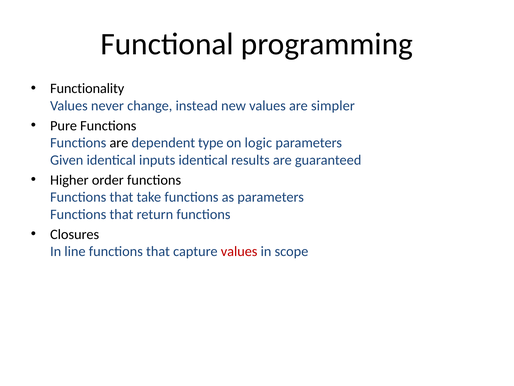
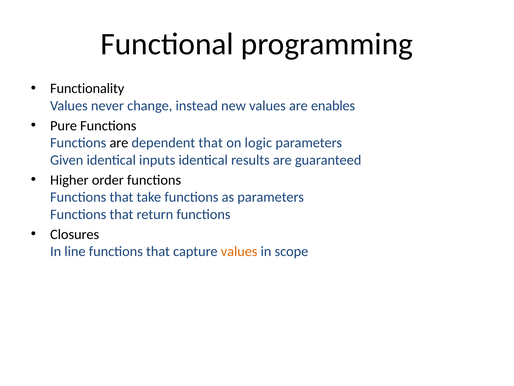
simpler: simpler -> enables
dependent type: type -> that
values at (239, 251) colour: red -> orange
